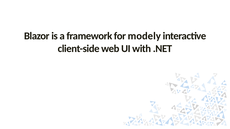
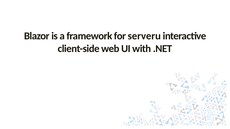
modely: modely -> serveru
